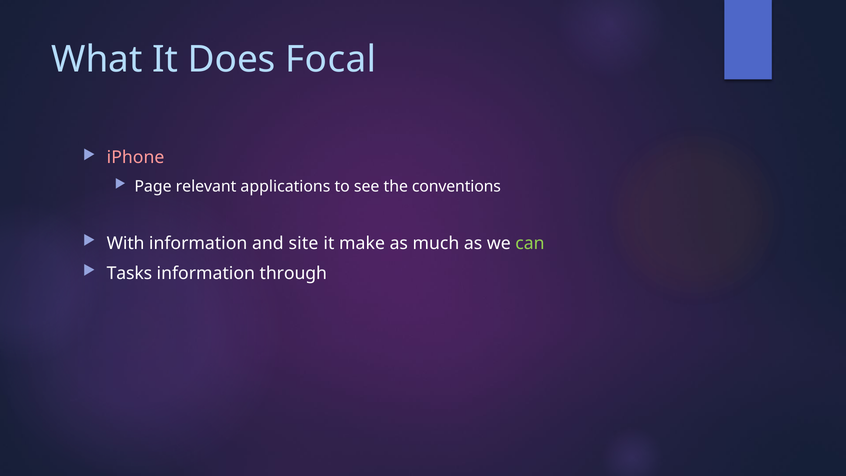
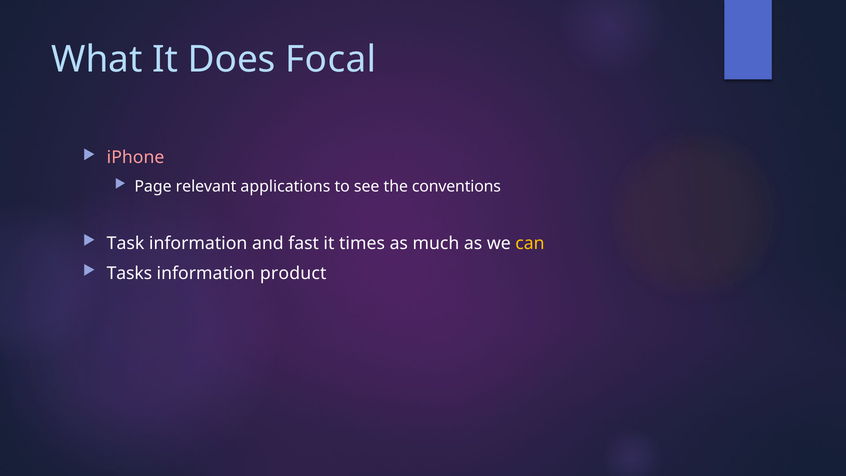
With: With -> Task
site: site -> fast
make: make -> times
can colour: light green -> yellow
through: through -> product
